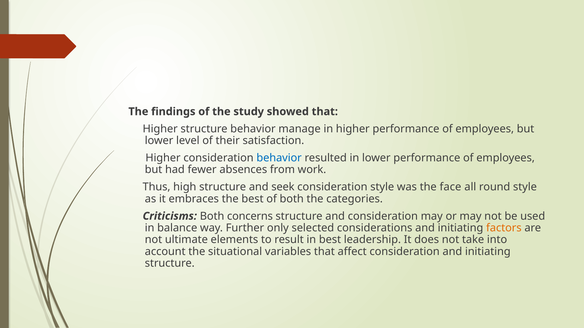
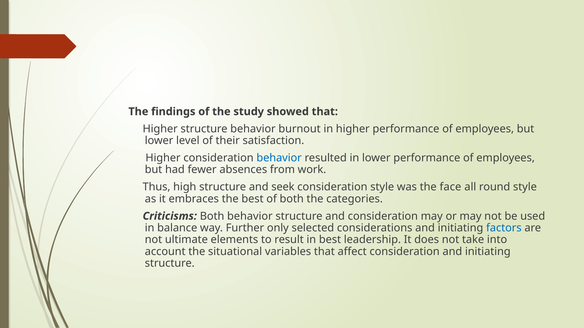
manage: manage -> burnout
Both concerns: concerns -> behavior
factors colour: orange -> blue
